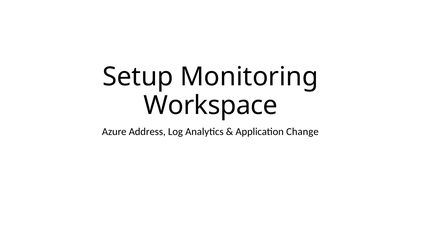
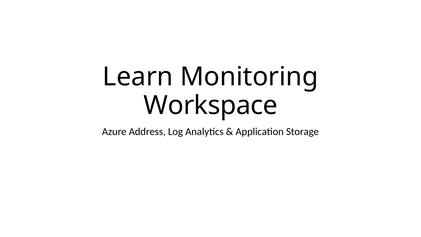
Setup: Setup -> Learn
Change: Change -> Storage
